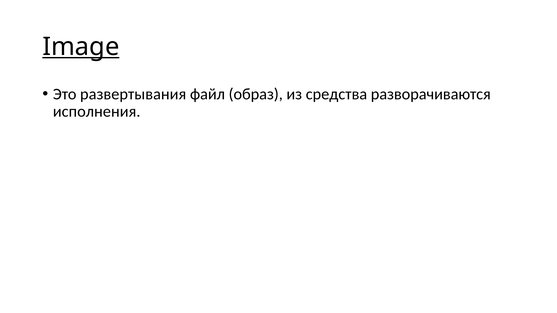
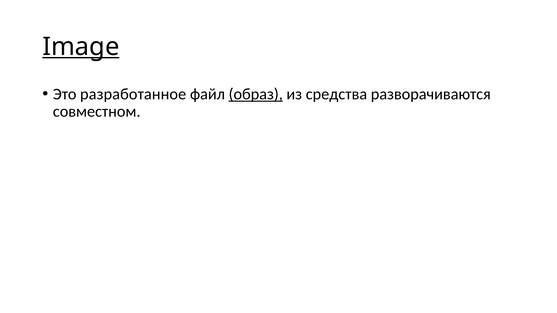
развертывания: развертывания -> разработанное
образ underline: none -> present
исполнения: исполнения -> совместном
